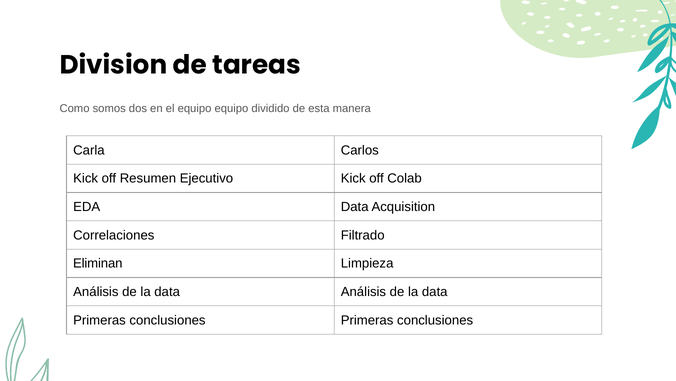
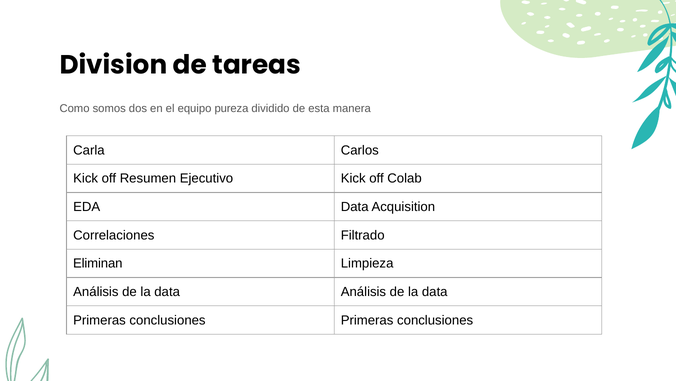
equipo equipo: equipo -> pureza
